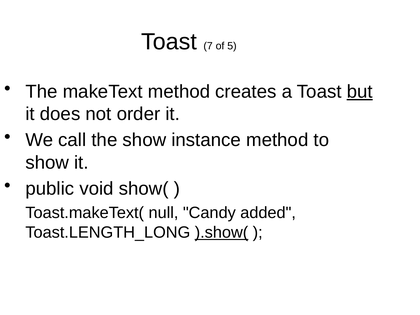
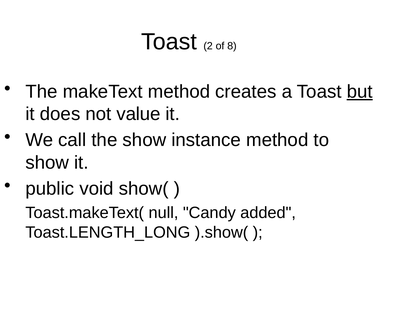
7: 7 -> 2
5: 5 -> 8
order: order -> value
).show( underline: present -> none
